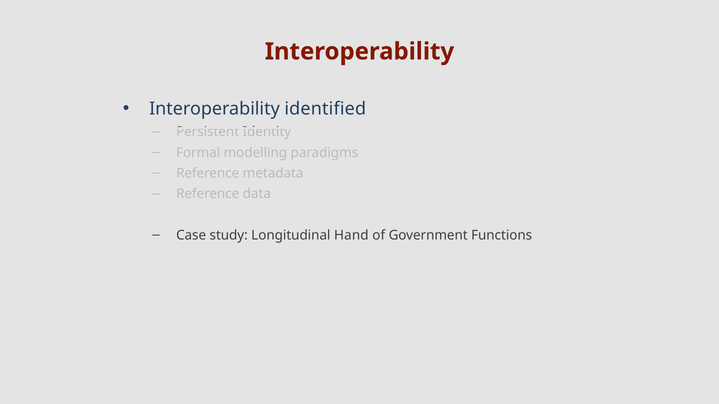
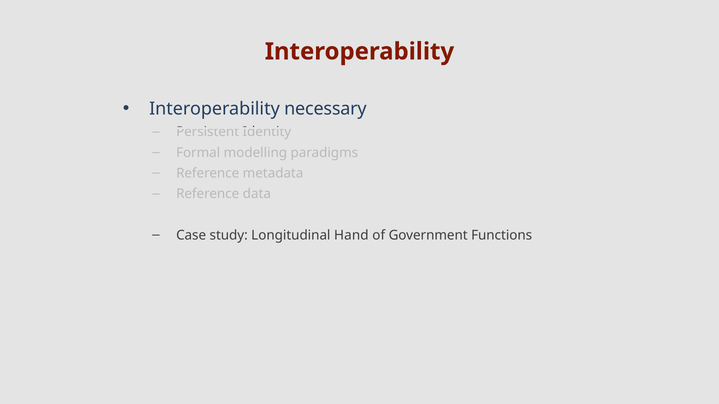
identified: identified -> necessary
